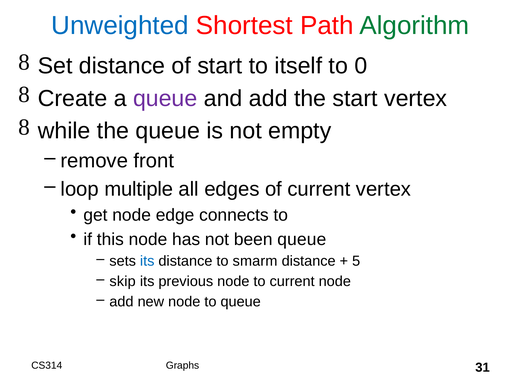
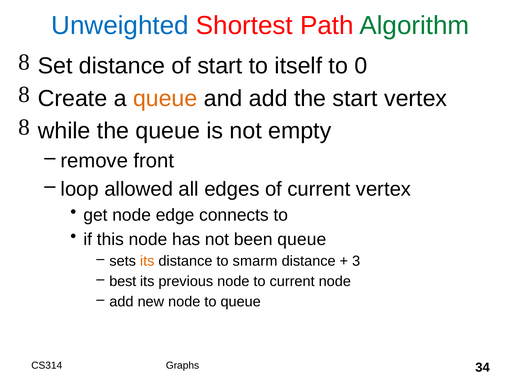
queue at (165, 98) colour: purple -> orange
multiple: multiple -> allowed
its at (147, 261) colour: blue -> orange
5: 5 -> 3
skip: skip -> best
31: 31 -> 34
